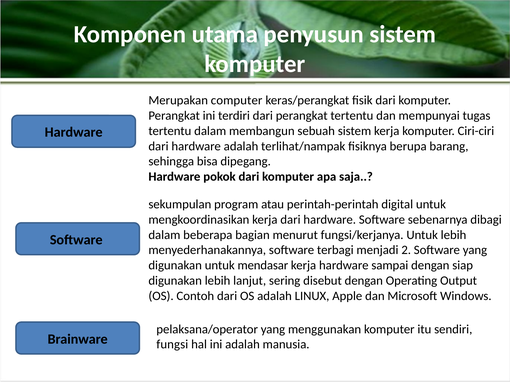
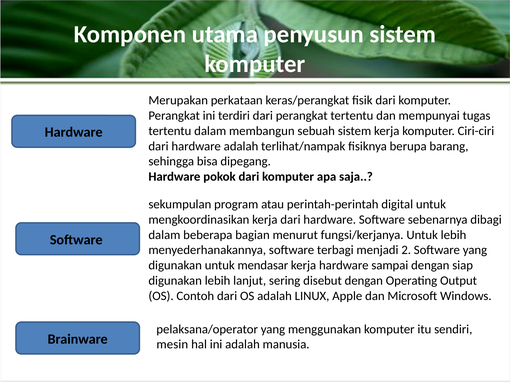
computer: computer -> perkataan
fungsi: fungsi -> mesin
